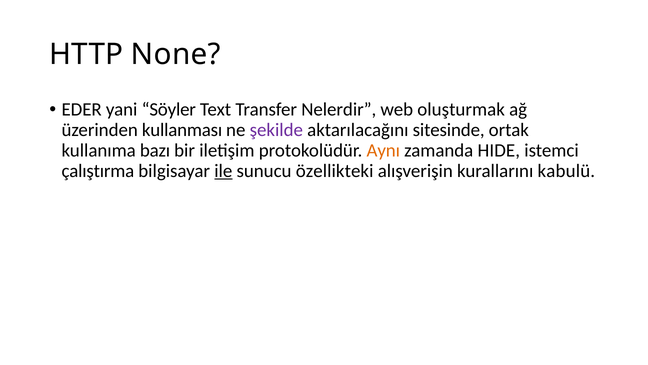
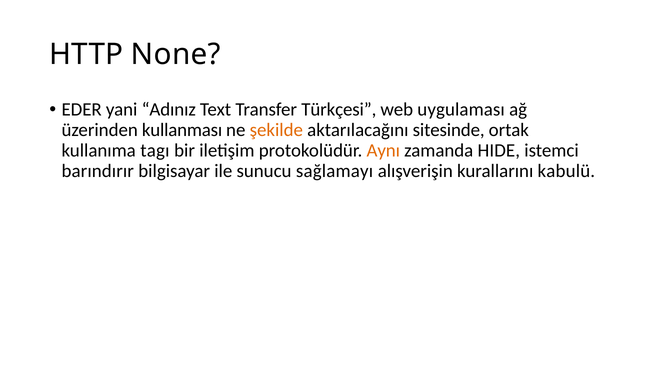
Söyler: Söyler -> Adınız
Nelerdir: Nelerdir -> Türkçesi
oluşturmak: oluşturmak -> uygulaması
şekilde colour: purple -> orange
bazı: bazı -> tagı
çalıştırma: çalıştırma -> barındırır
ile underline: present -> none
özellikteki: özellikteki -> sağlamayı
